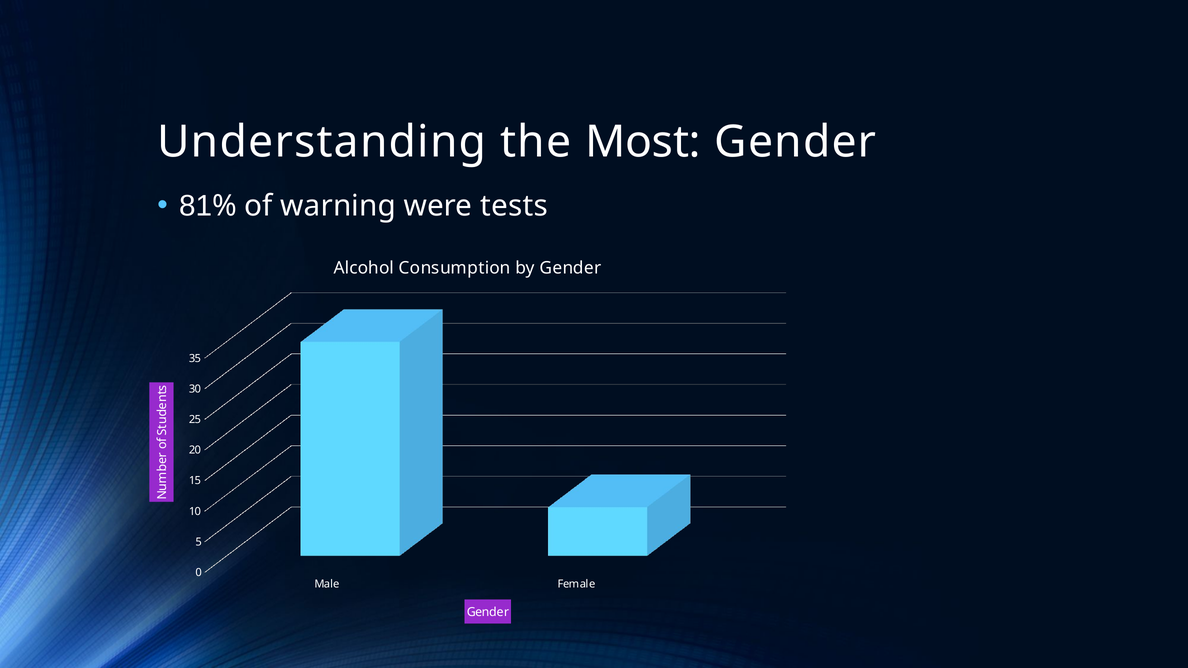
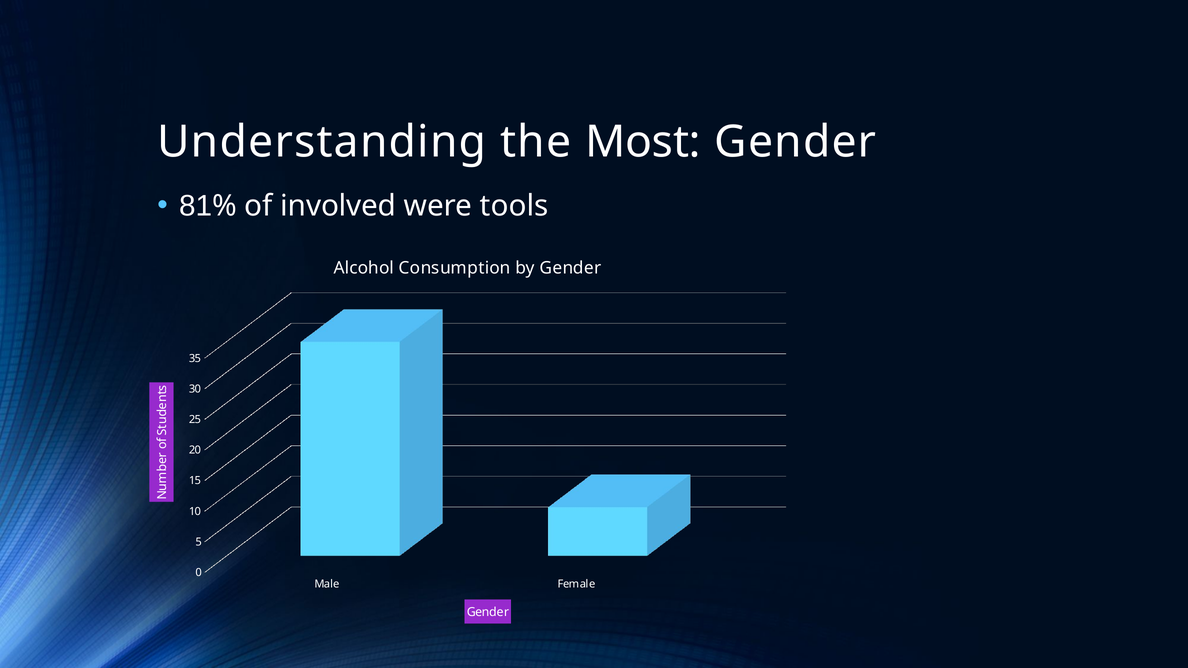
warning: warning -> involved
tests: tests -> tools
